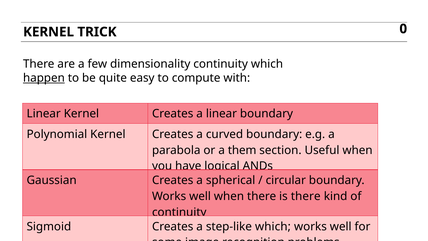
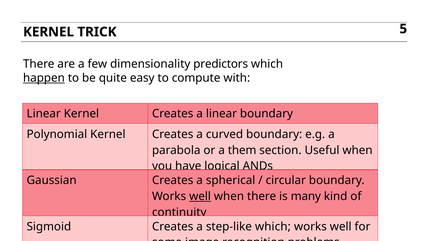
0: 0 -> 5
dimensionality continuity: continuity -> predictors
well at (200, 196) underline: none -> present
is there: there -> many
